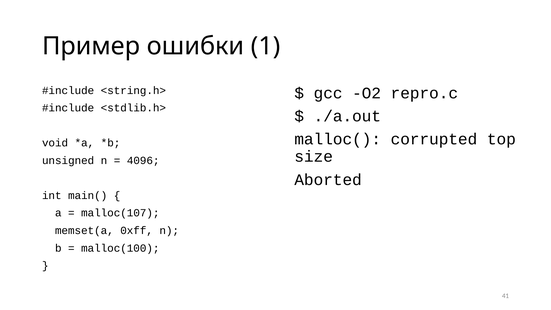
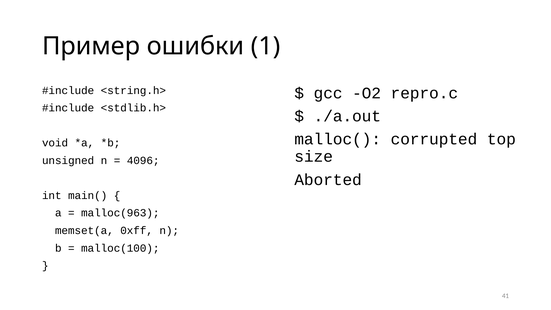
malloc(107: malloc(107 -> malloc(963
